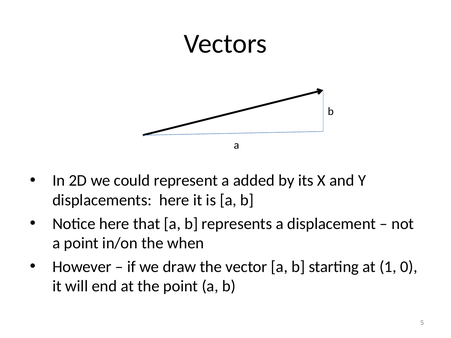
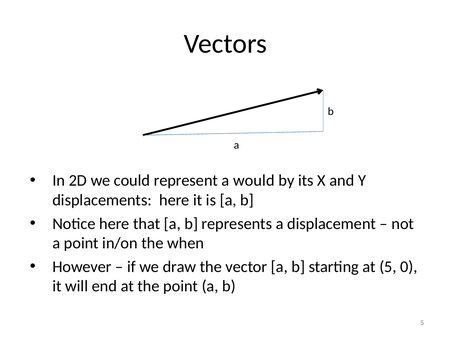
added: added -> would
at 1: 1 -> 5
